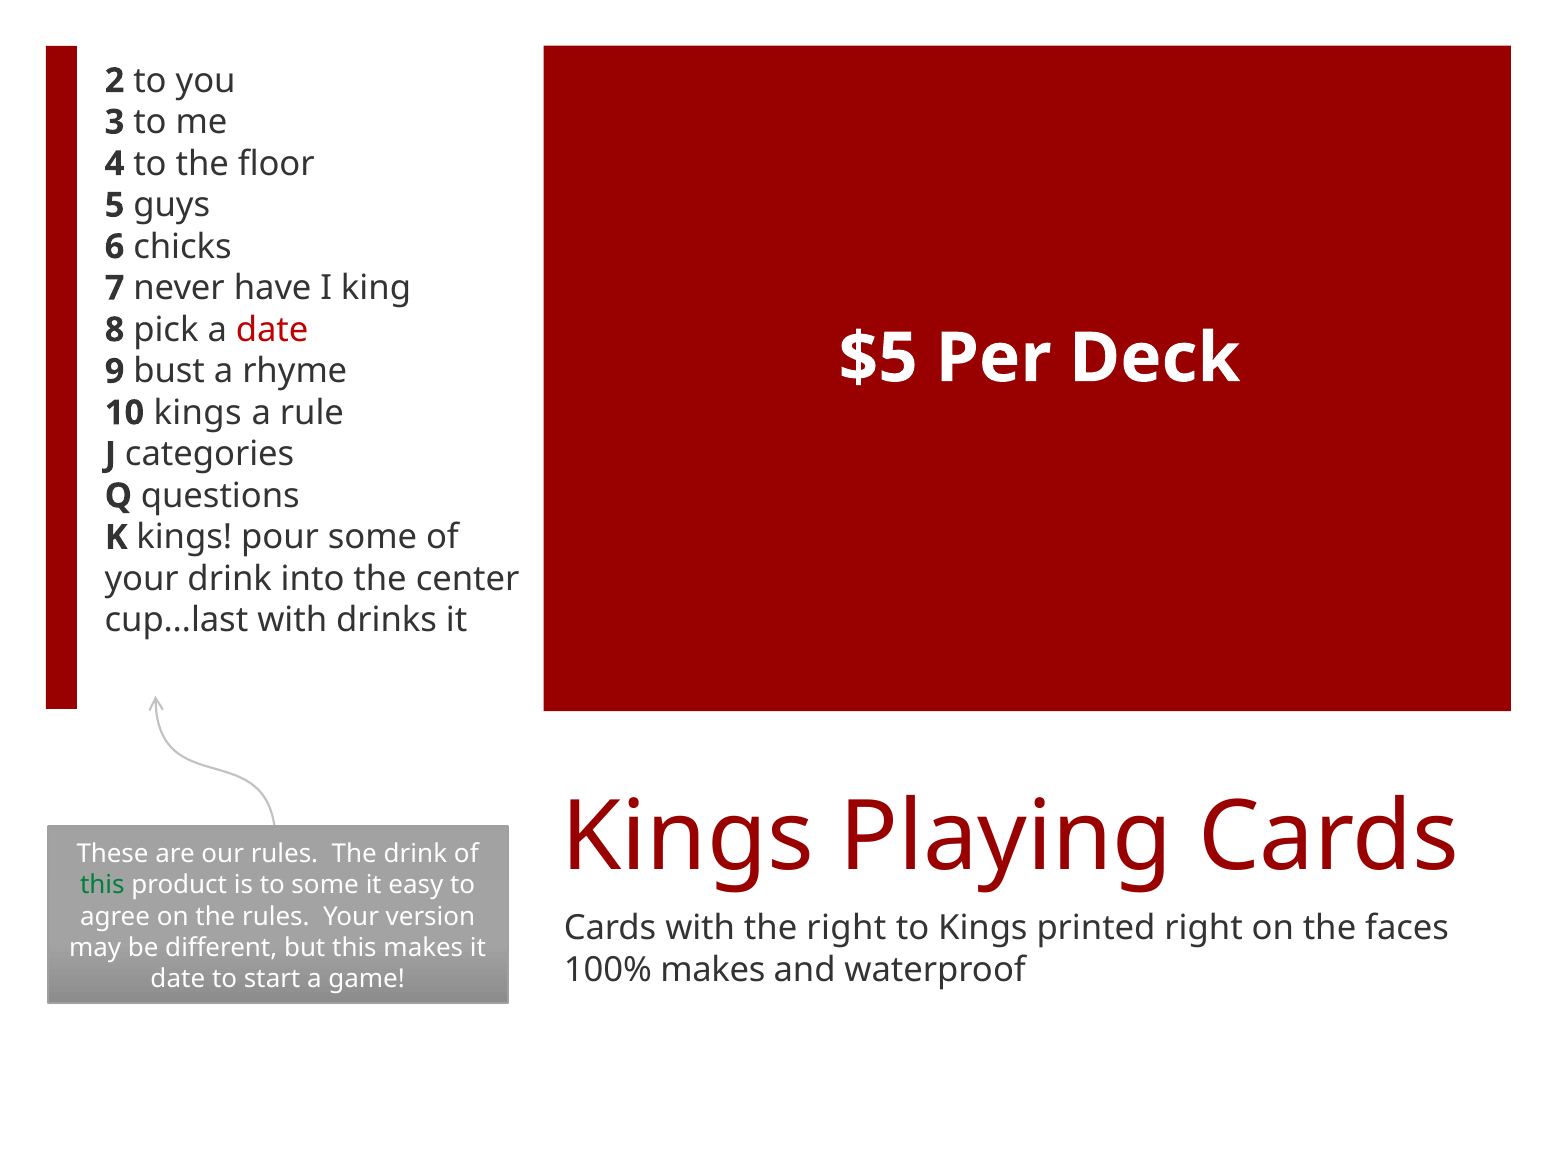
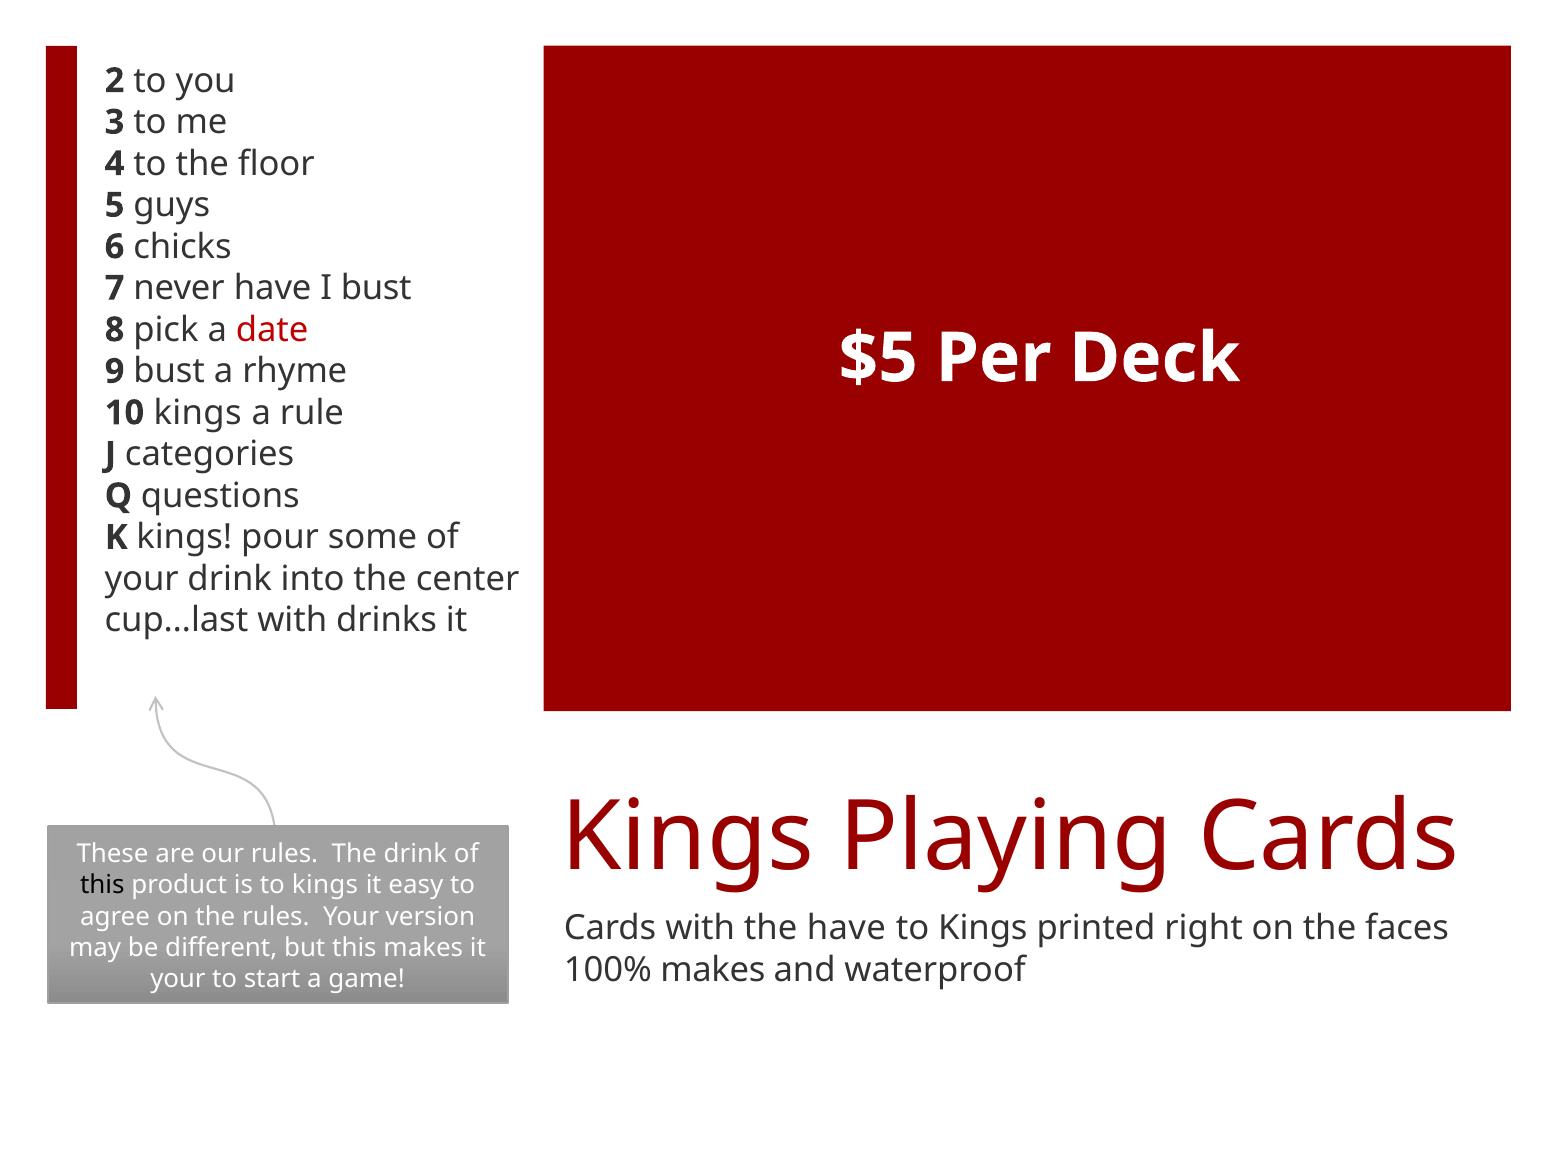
I king: king -> bust
this at (102, 885) colour: green -> black
is to some: some -> kings
the right: right -> have
date at (178, 979): date -> your
